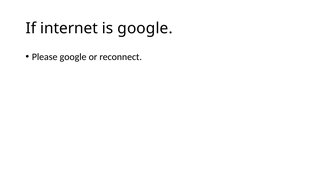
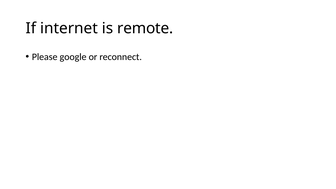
is google: google -> remote
